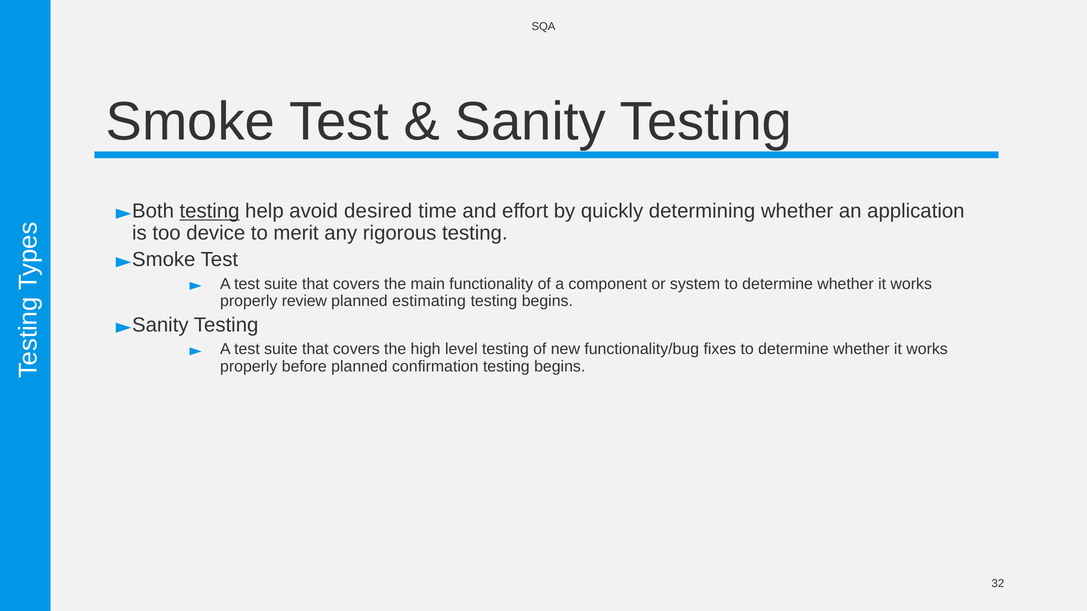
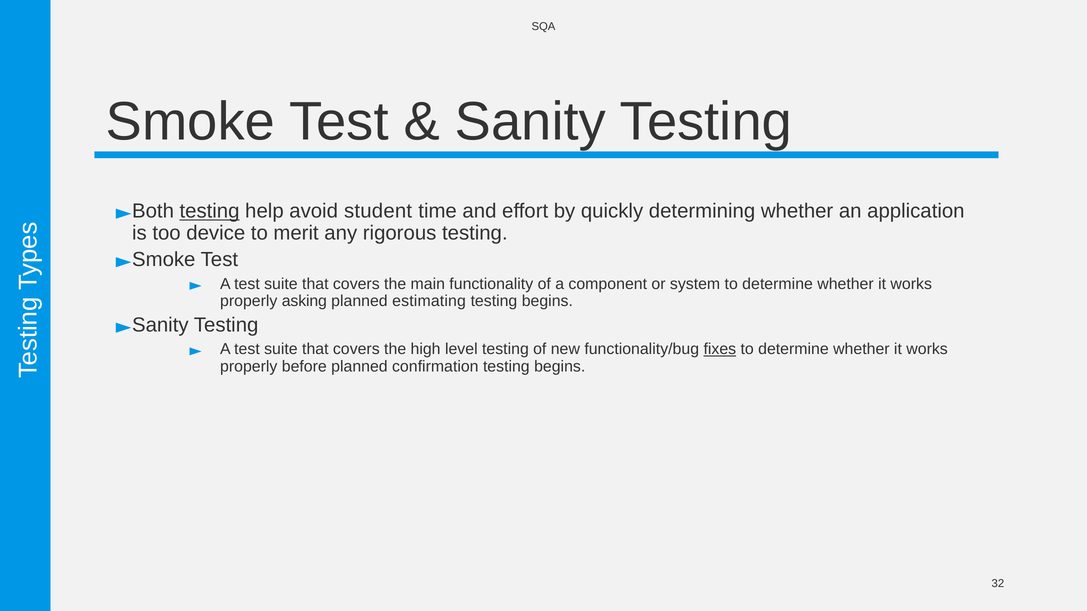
desired: desired -> student
review: review -> asking
fixes underline: none -> present
